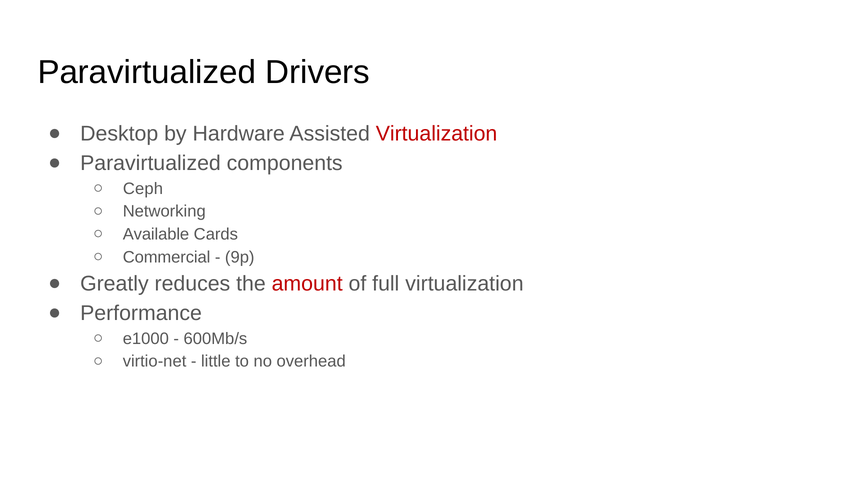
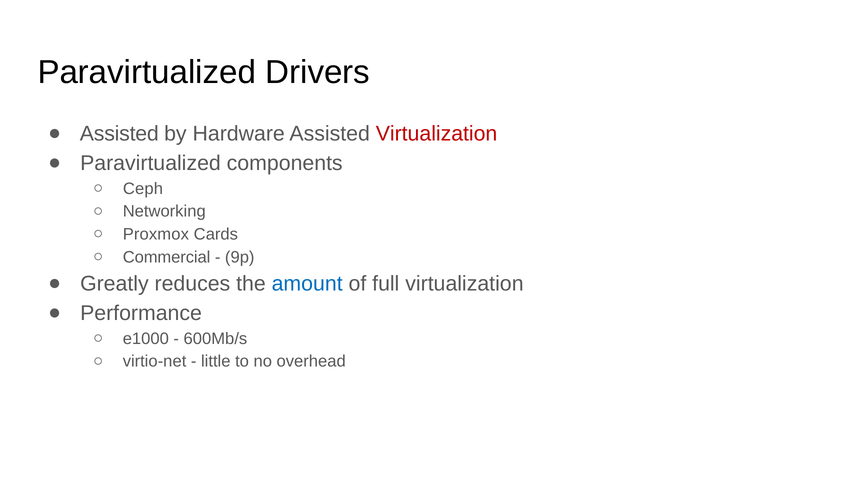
Desktop at (119, 134): Desktop -> Assisted
Available: Available -> Proxmox
amount colour: red -> blue
